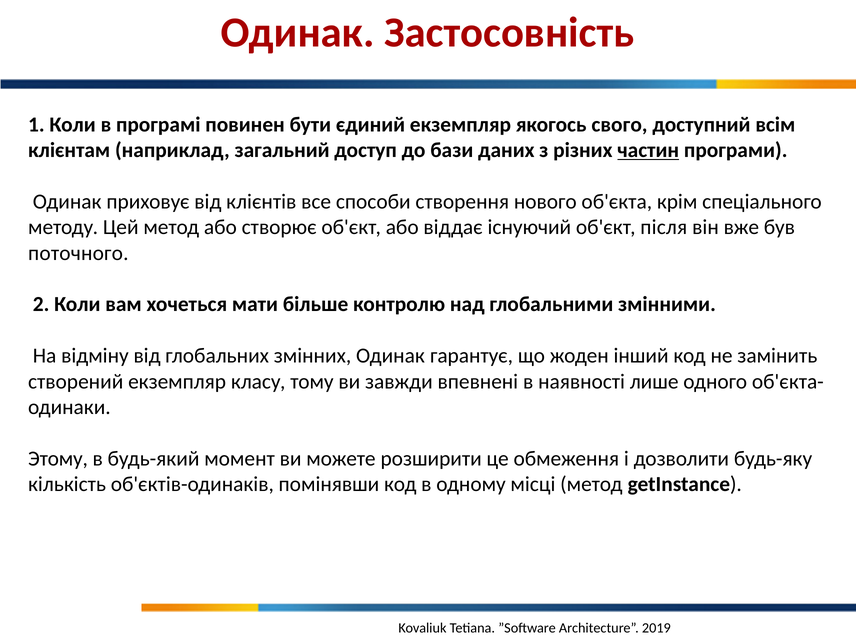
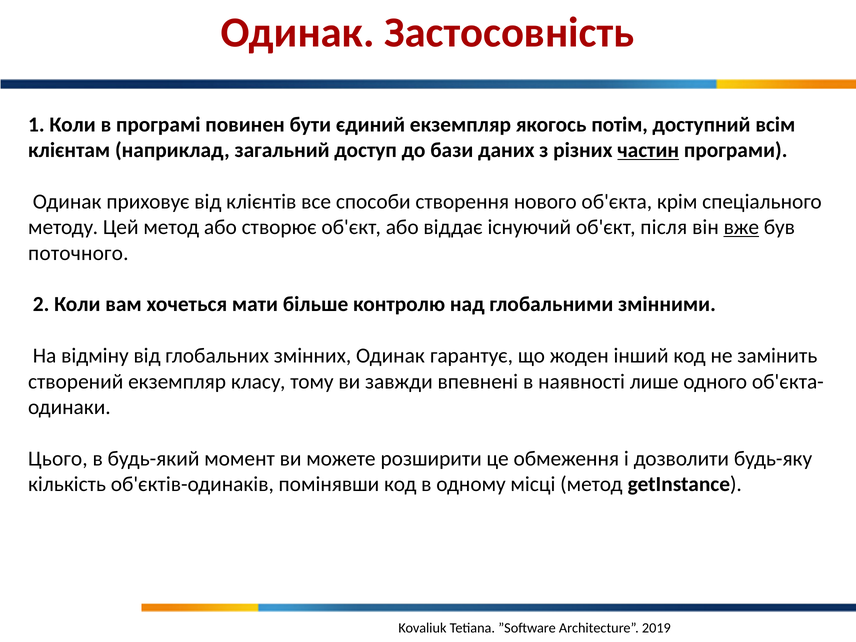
свого: свого -> потім
вже underline: none -> present
Этому: Этому -> Цього
